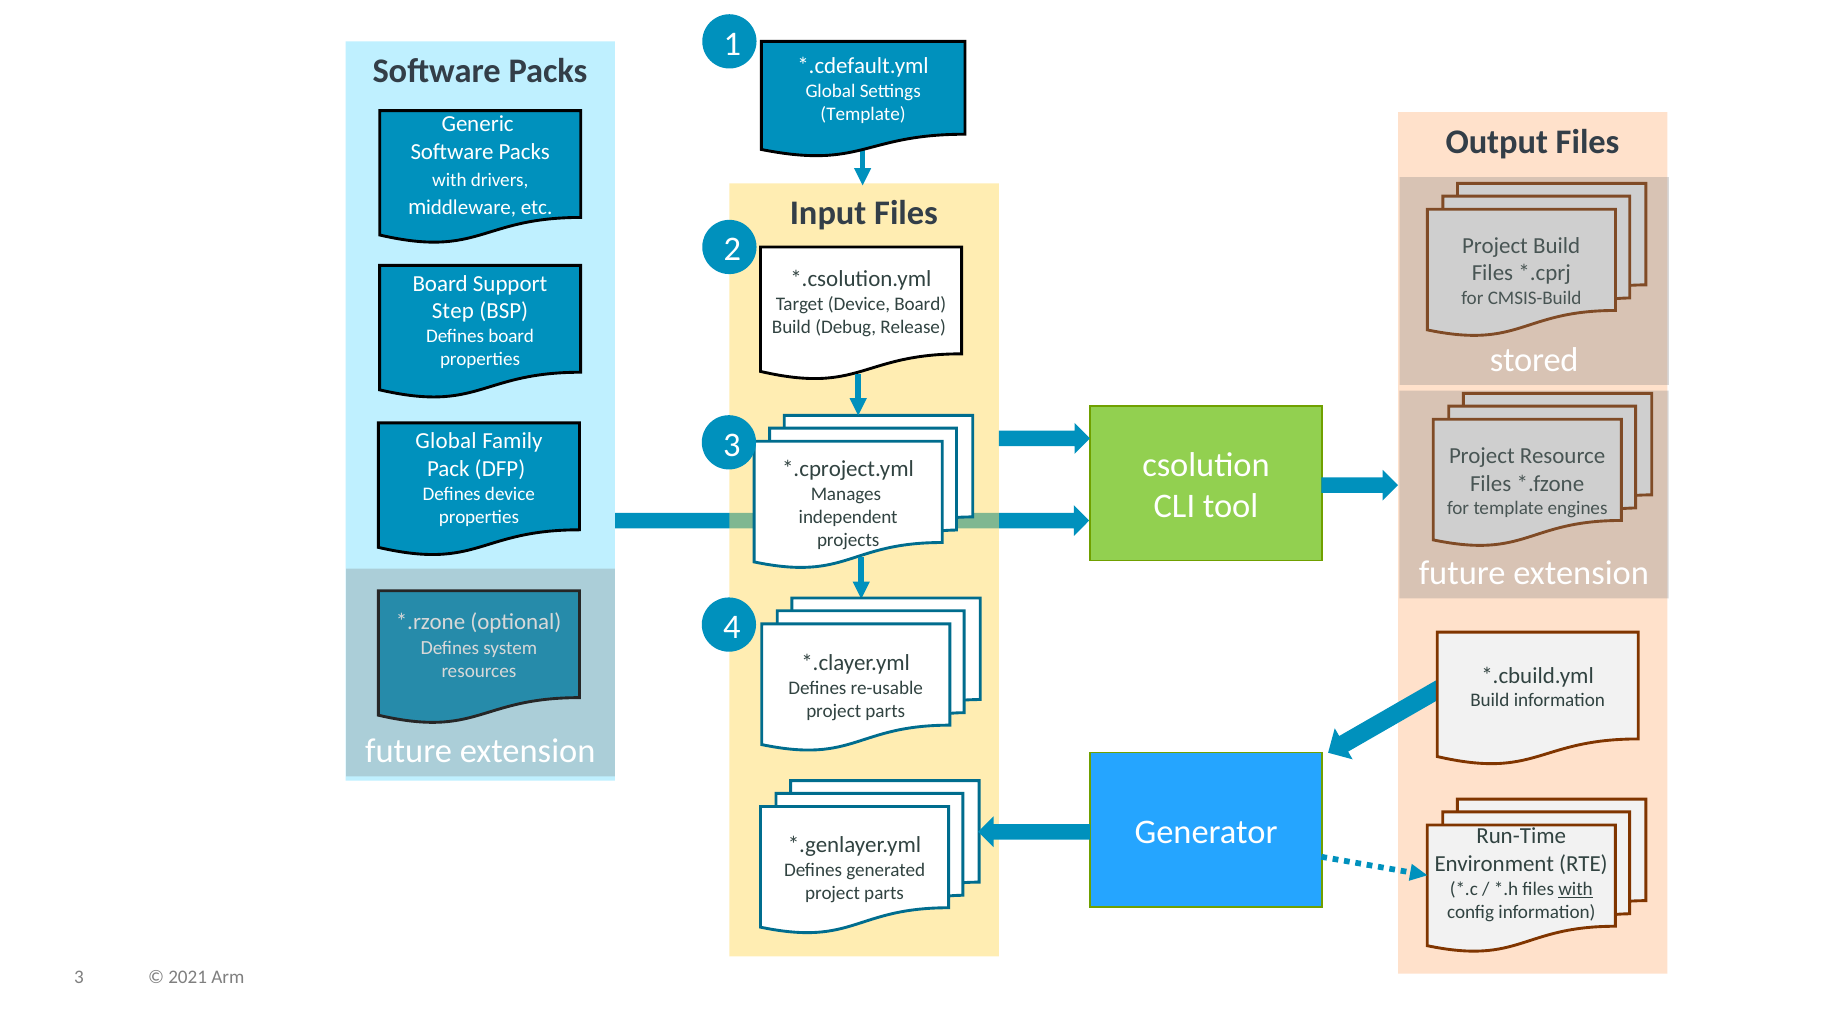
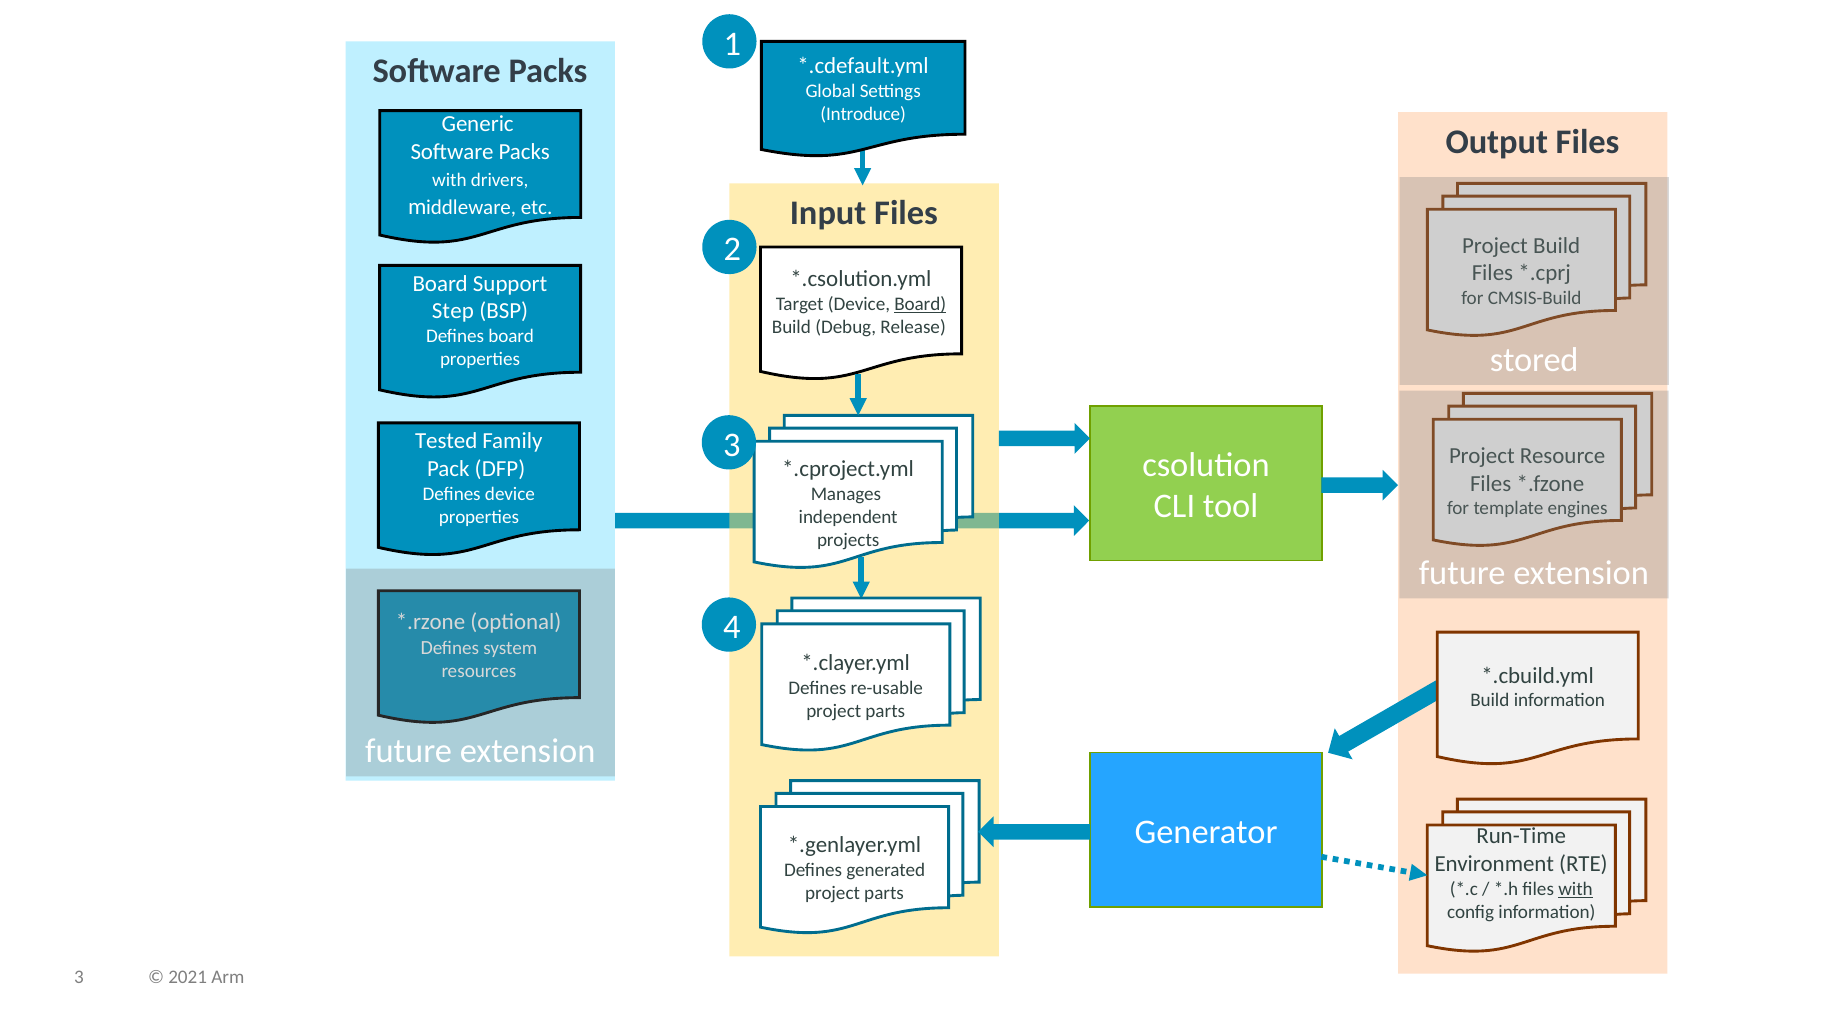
Template at (863, 114): Template -> Introduce
Board at (920, 304) underline: none -> present
Global at (446, 441): Global -> Tested
